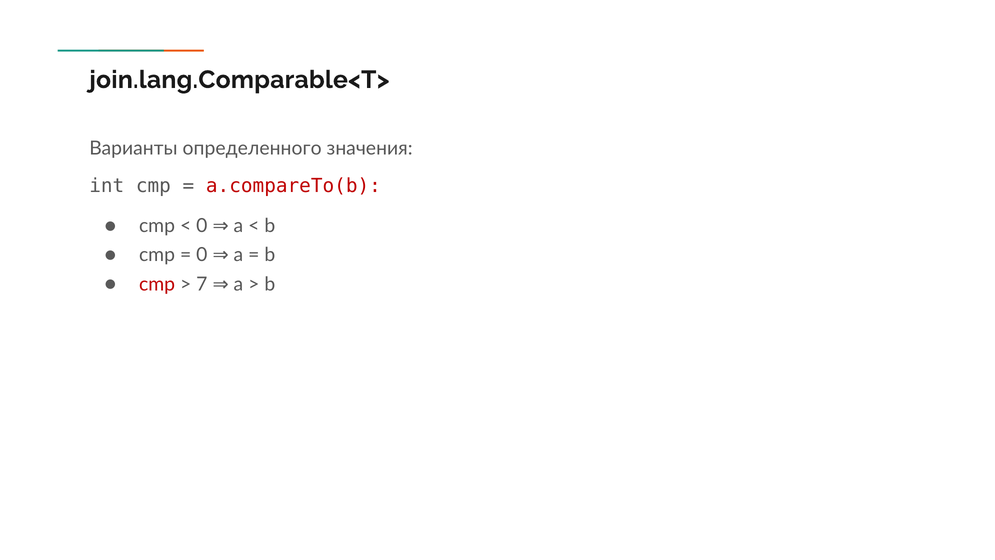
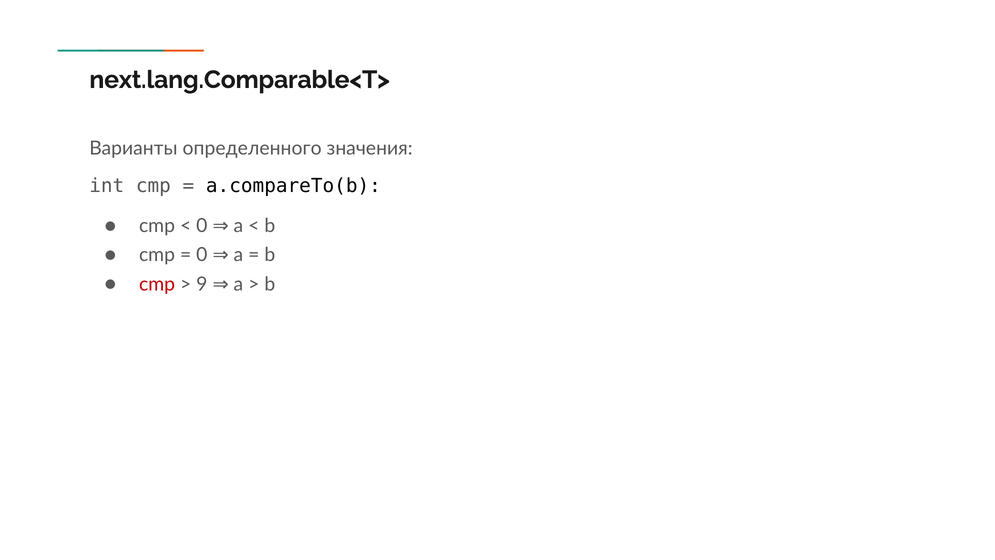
join.lang.Comparable<T>: join.lang.Comparable<T> -> next.lang.Comparable<T>
a.compareTo(b colour: red -> black
7: 7 -> 9
